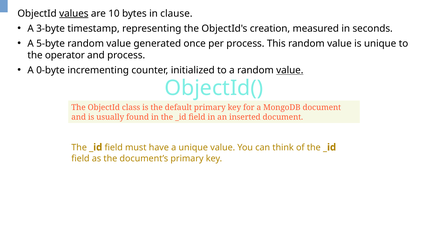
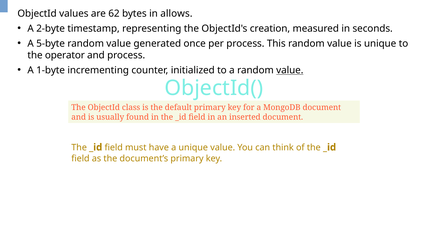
values underline: present -> none
10: 10 -> 62
clause: clause -> allows
3-byte: 3-byte -> 2-byte
0-byte: 0-byte -> 1-byte
